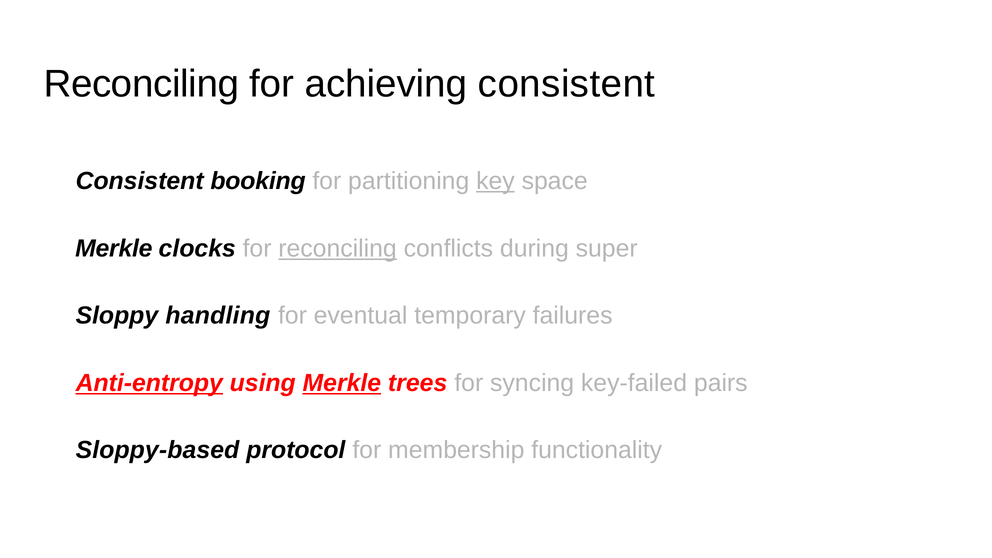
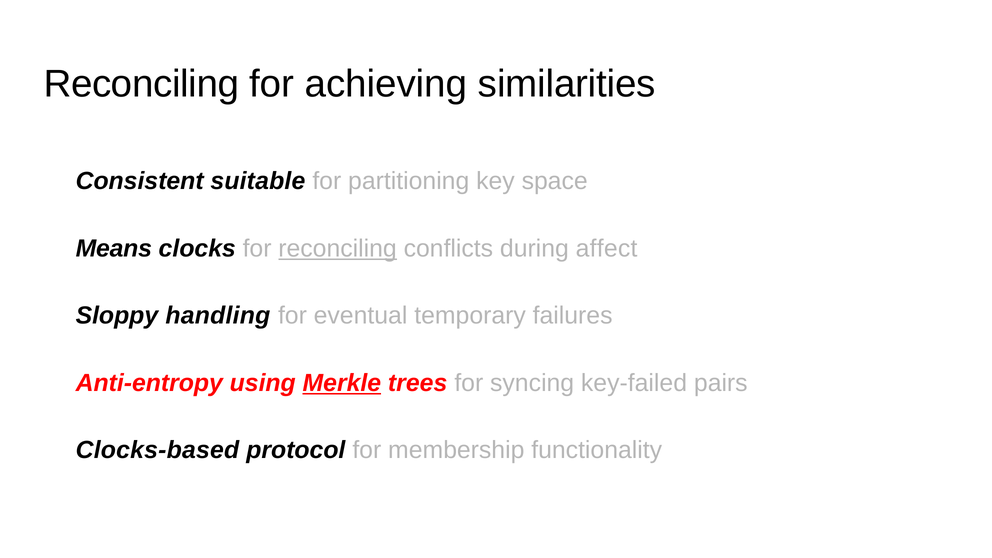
achieving consistent: consistent -> similarities
booking: booking -> suitable
key underline: present -> none
Merkle at (114, 248): Merkle -> Means
super: super -> affect
Anti-entropy underline: present -> none
Sloppy-based: Sloppy-based -> Clocks-based
